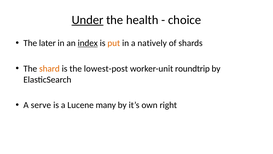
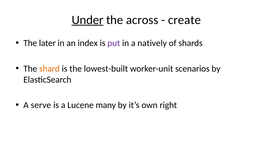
health: health -> across
choice: choice -> create
index underline: present -> none
put colour: orange -> purple
lowest-post: lowest-post -> lowest-built
roundtrip: roundtrip -> scenarios
